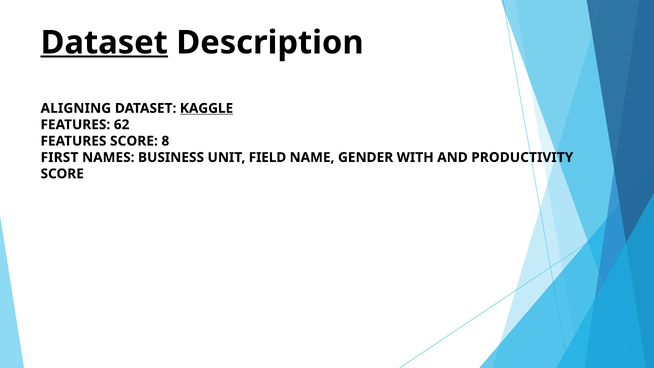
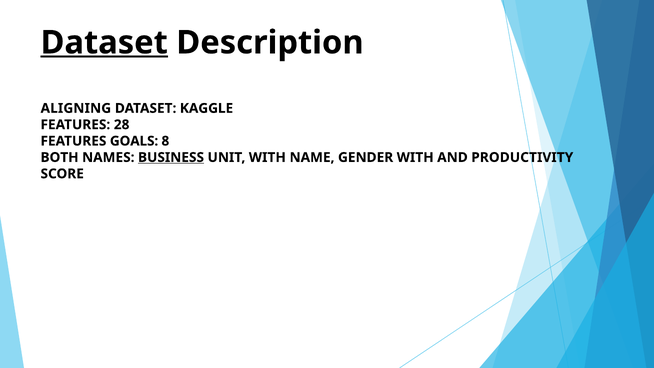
KAGGLE underline: present -> none
62: 62 -> 28
FEATURES SCORE: SCORE -> GOALS
FIRST: FIRST -> BOTH
BUSINESS underline: none -> present
UNIT FIELD: FIELD -> WITH
